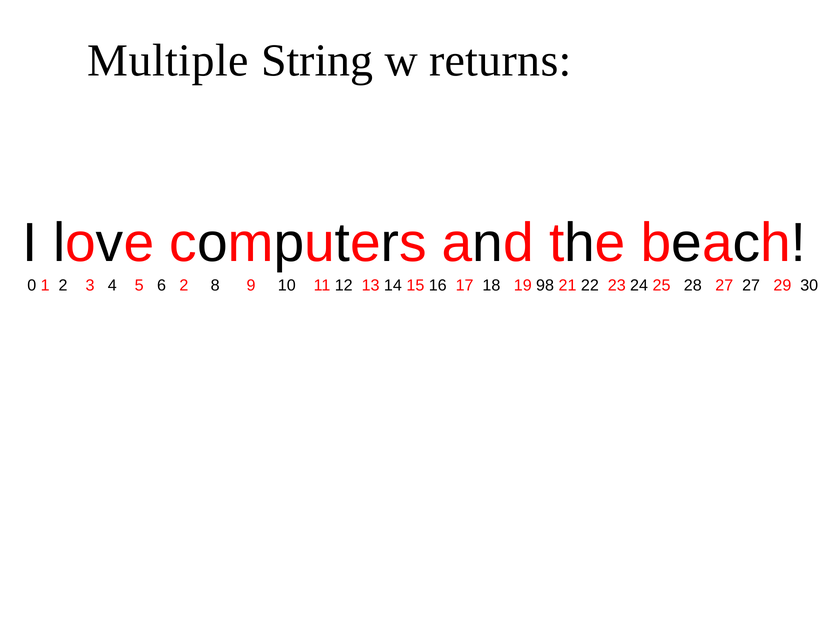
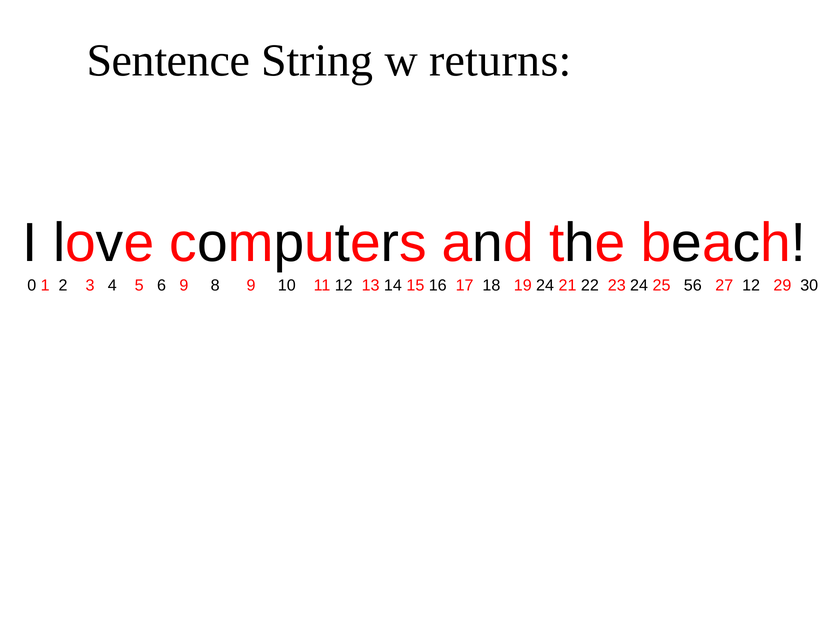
Multiple: Multiple -> Sentence
6 2: 2 -> 9
19 98: 98 -> 24
28: 28 -> 56
27 27: 27 -> 12
